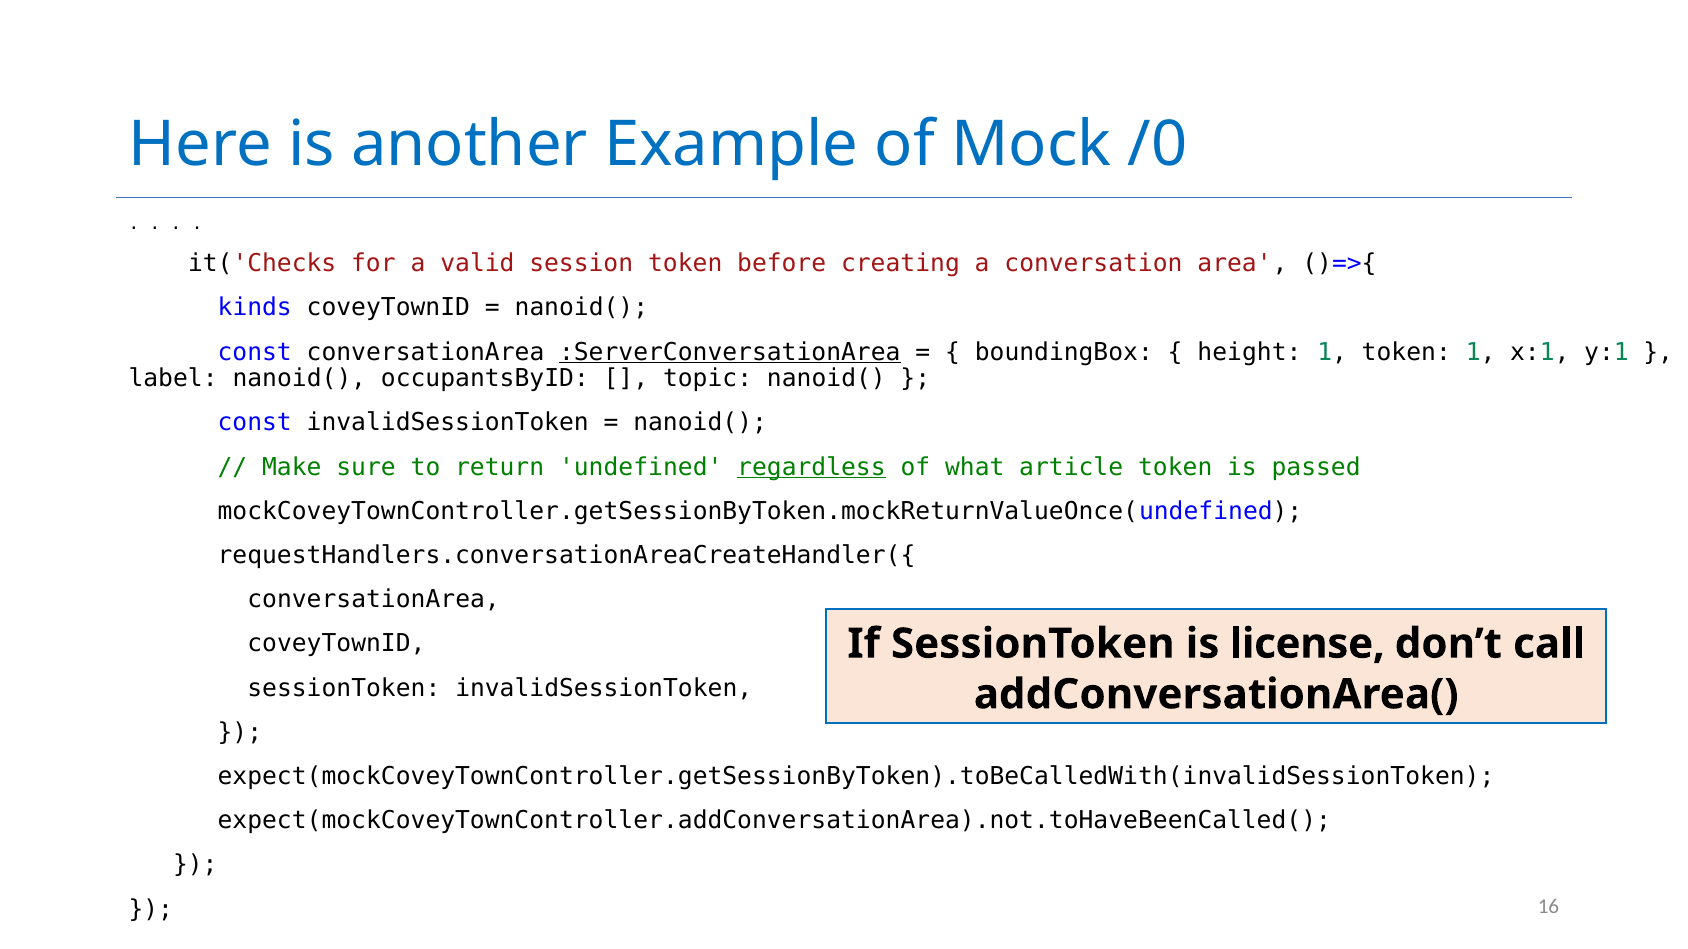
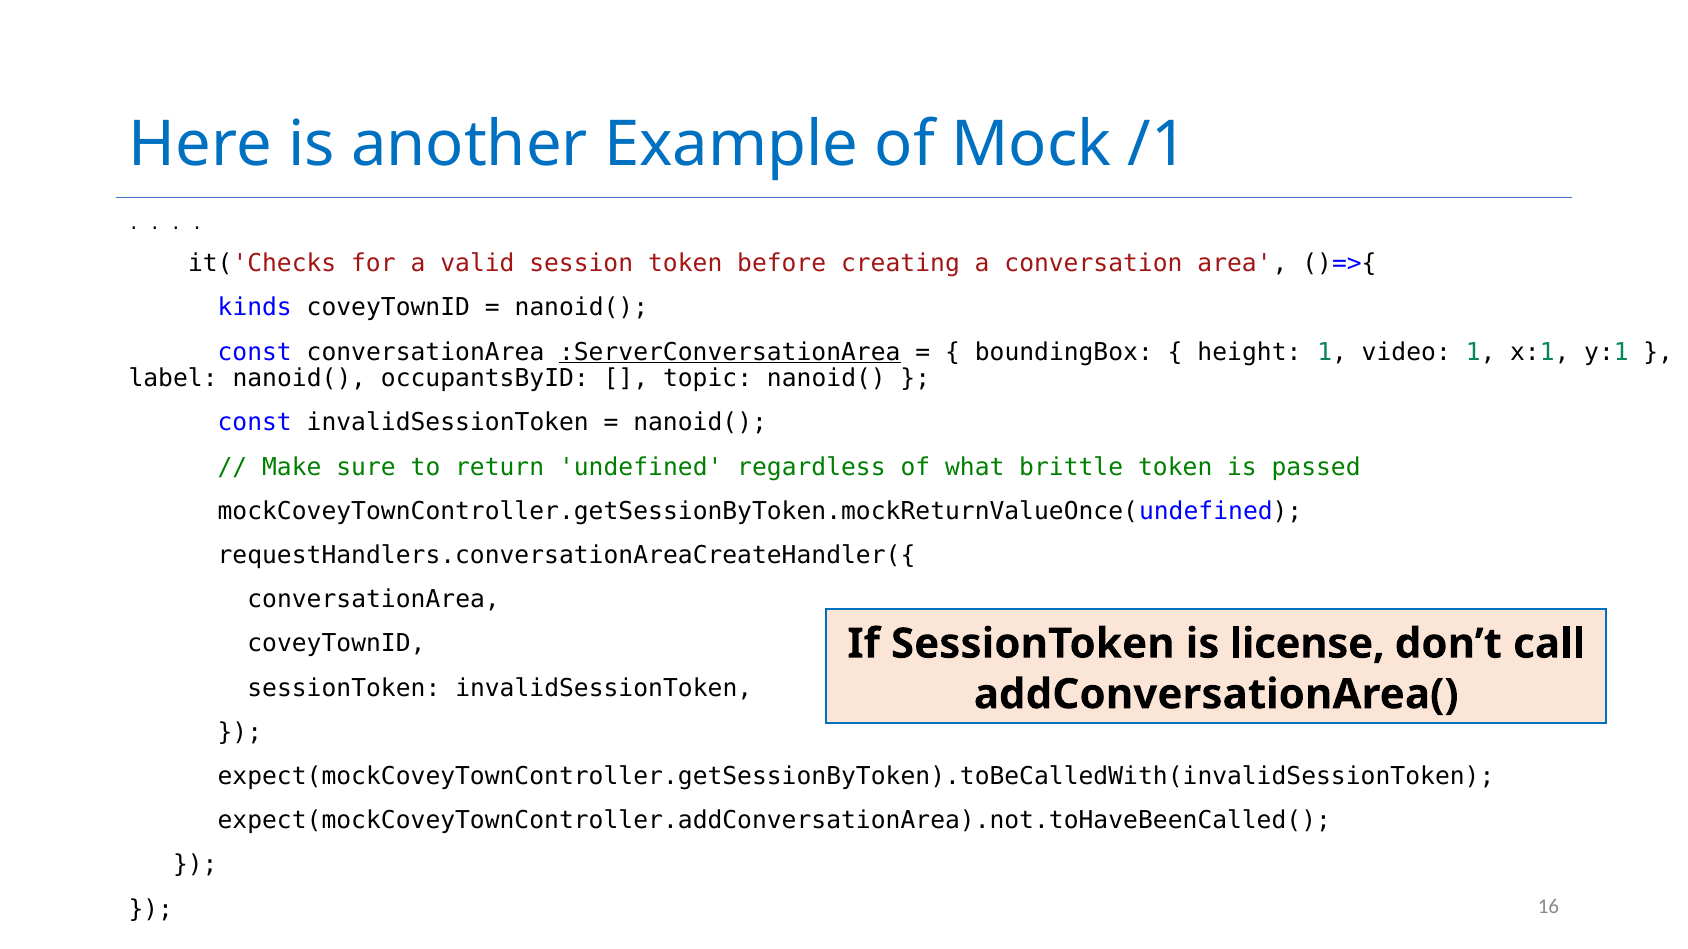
/0: /0 -> /1
1 token: token -> video
regardless underline: present -> none
article: article -> brittle
